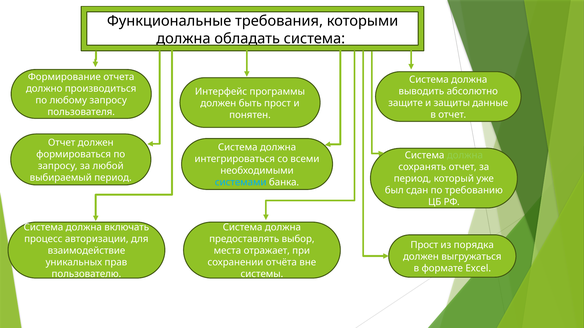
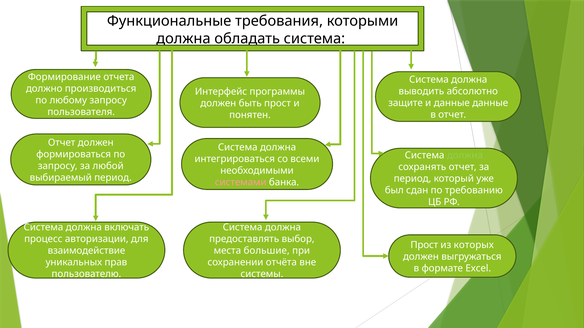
и защиты: защиты -> данные
системами colour: light blue -> pink
порядка: порядка -> которых
отражает: отражает -> большие
